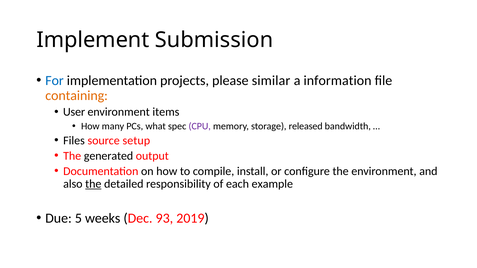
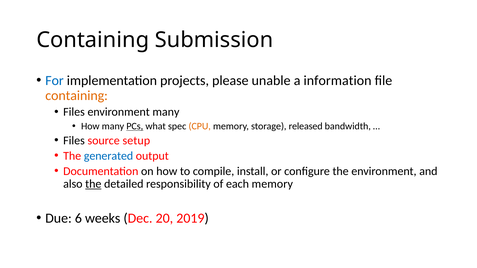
Implement at (93, 40): Implement -> Containing
similar: similar -> unable
User at (74, 112): User -> Files
environment items: items -> many
PCs underline: none -> present
CPU colour: purple -> orange
generated colour: black -> blue
each example: example -> memory
5: 5 -> 6
93: 93 -> 20
